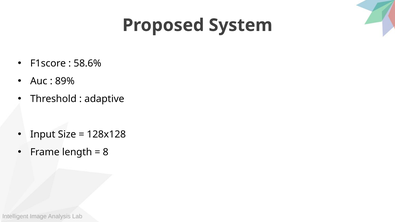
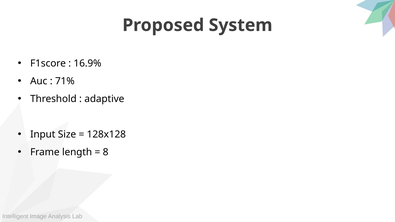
58.6%: 58.6% -> 16.9%
89%: 89% -> 71%
